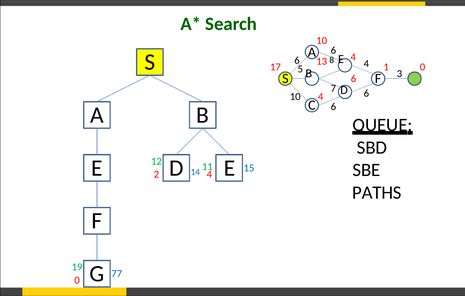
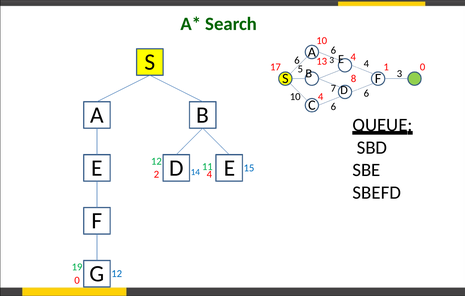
13 8: 8 -> 3
B 6: 6 -> 8
PATHS: PATHS -> SBEFD
G 77: 77 -> 12
